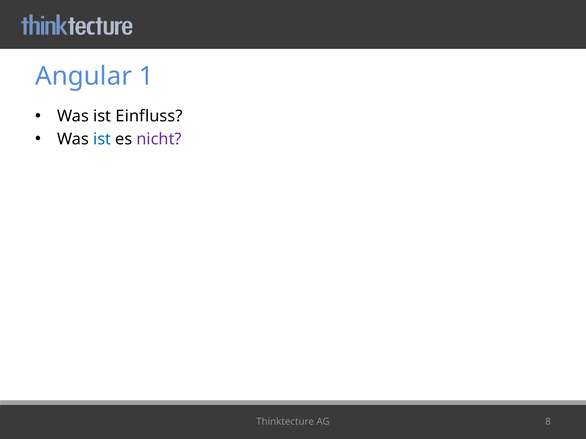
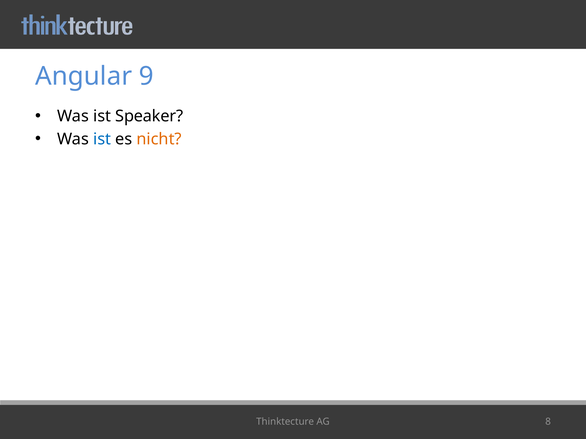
1: 1 -> 9
Einfluss: Einfluss -> Speaker
nicht colour: purple -> orange
